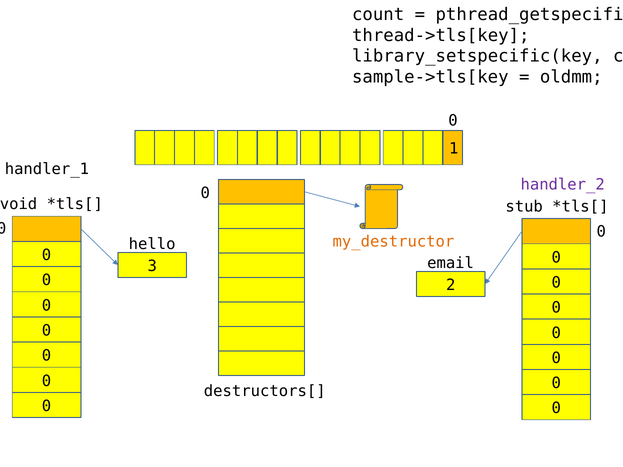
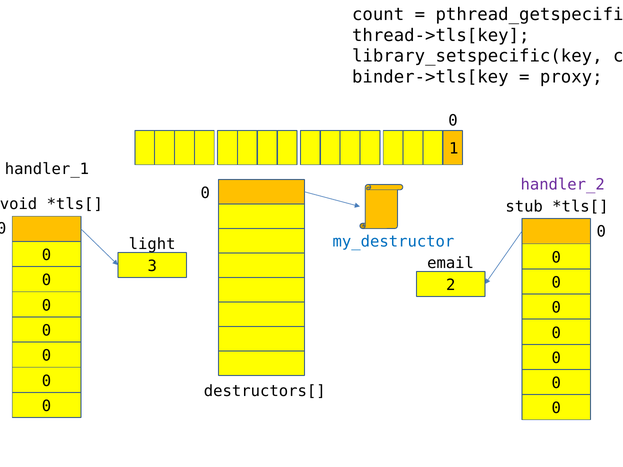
sample->tls[key: sample->tls[key -> binder->tls[key
oldmm: oldmm -> proxy
my_destructor colour: orange -> blue
hello: hello -> light
